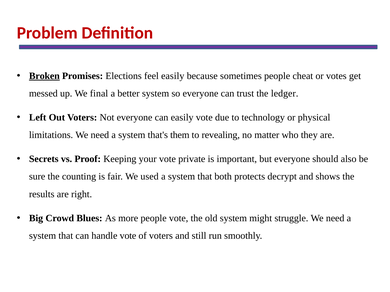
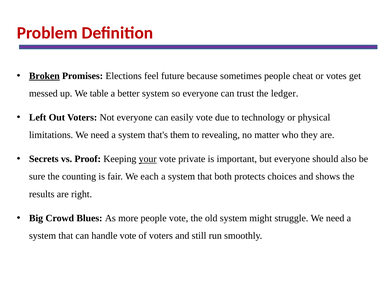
feel easily: easily -> future
final: final -> table
your underline: none -> present
used: used -> each
decrypt: decrypt -> choices
